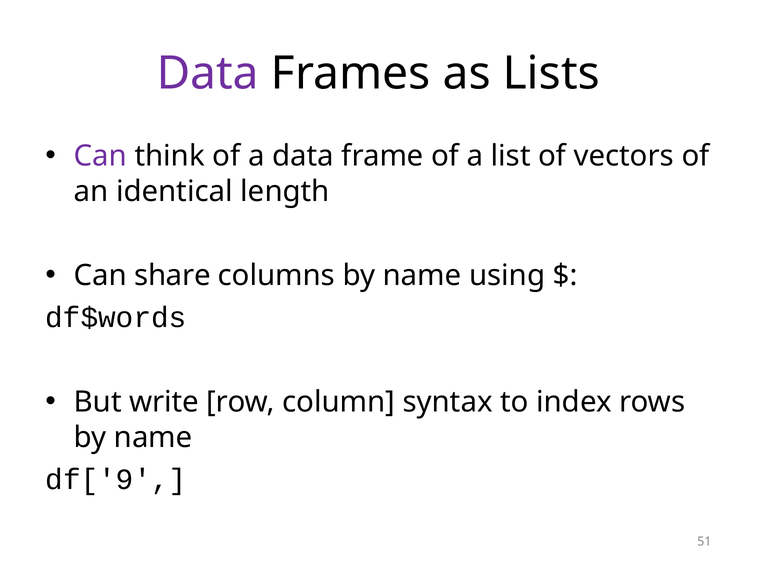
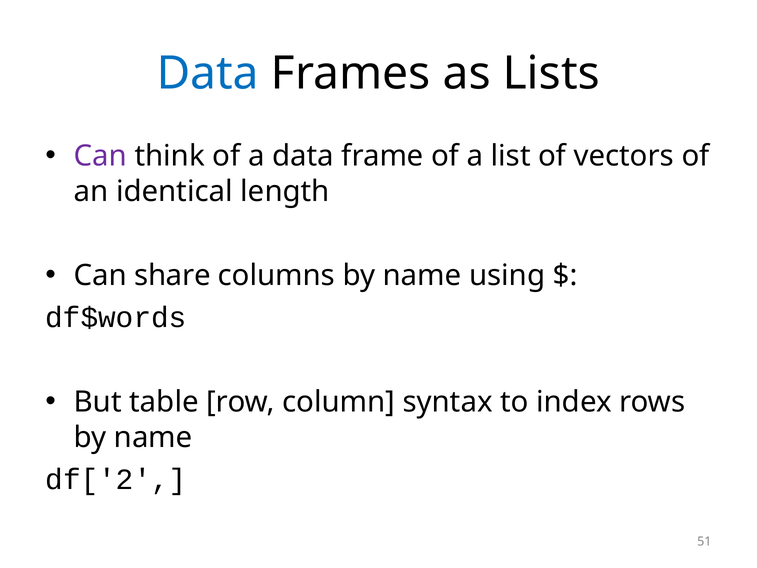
Data at (208, 73) colour: purple -> blue
write: write -> table
df['9: df['9 -> df['2
